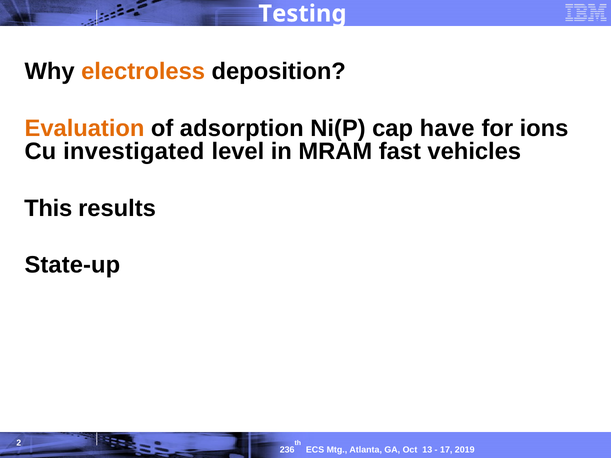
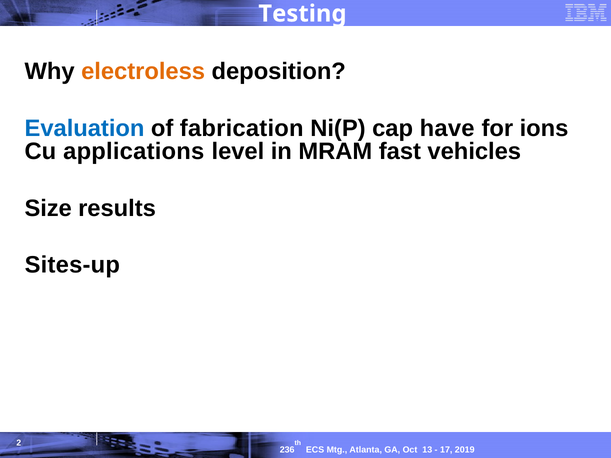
Evaluation colour: orange -> blue
adsorption: adsorption -> fabrication
investigated: investigated -> applications
This: This -> Size
State-up: State-up -> Sites-up
